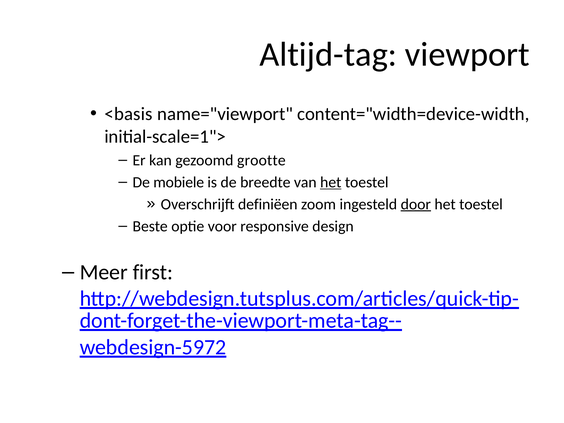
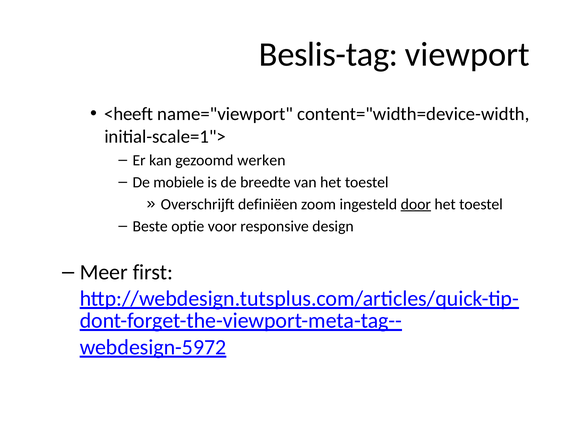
Altijd-tag: Altijd-tag -> Beslis-tag
<basis: <basis -> <heeft
grootte: grootte -> werken
het at (331, 182) underline: present -> none
